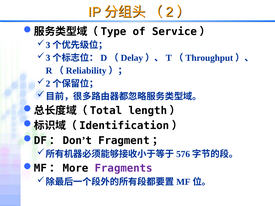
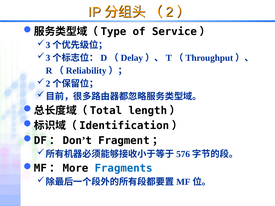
Fragments colour: purple -> blue
